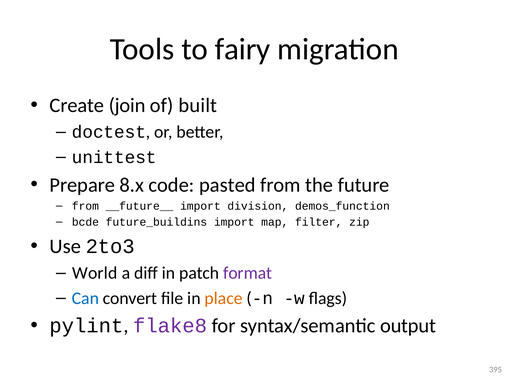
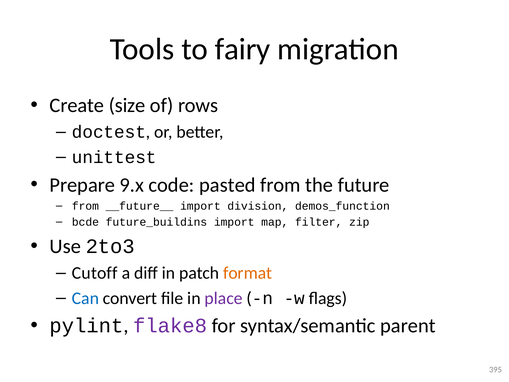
join: join -> size
built: built -> rows
8.x: 8.x -> 9.x
World: World -> Cutoff
format colour: purple -> orange
place colour: orange -> purple
output: output -> parent
